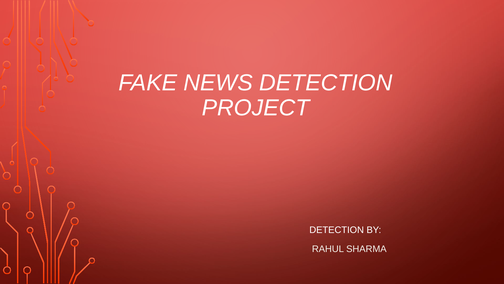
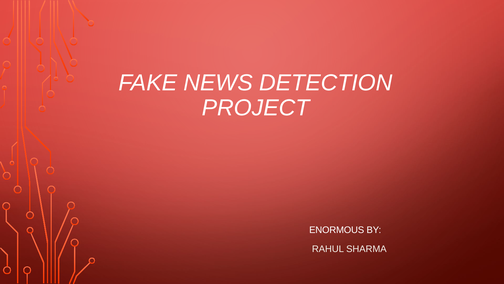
DETECTION at (337, 230): DETECTION -> ENORMOUS
